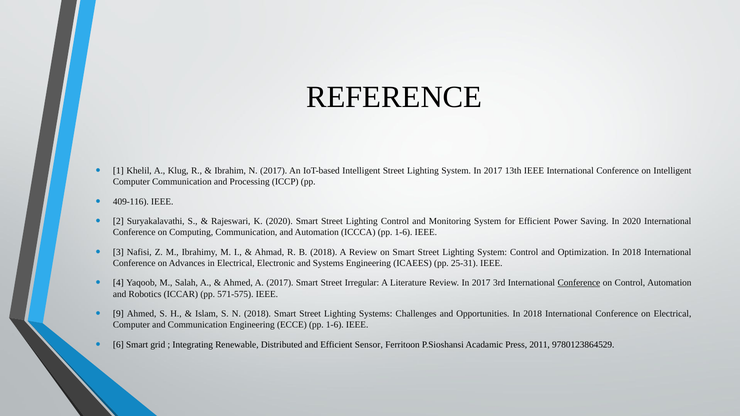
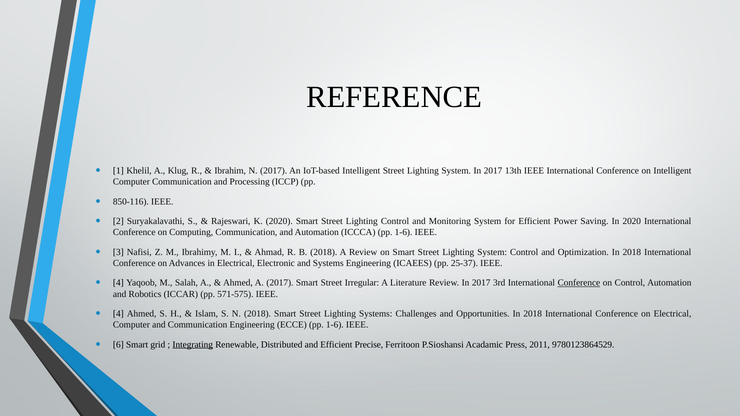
409-116: 409-116 -> 850-116
25-31: 25-31 -> 25-37
9 at (118, 314): 9 -> 4
Integrating underline: none -> present
Sensor: Sensor -> Precise
